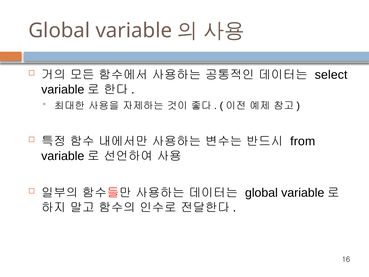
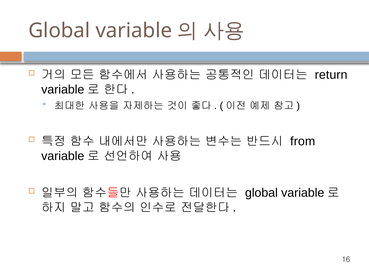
select: select -> return
